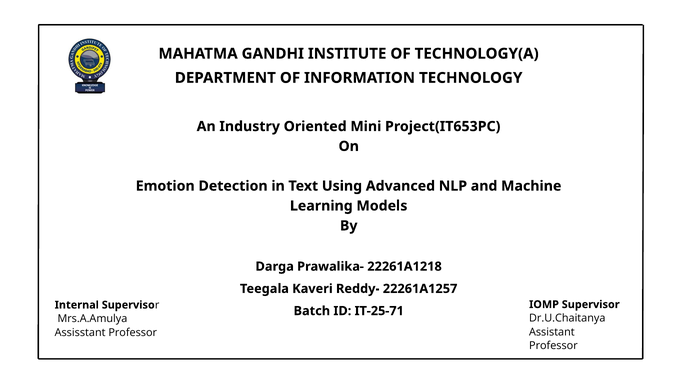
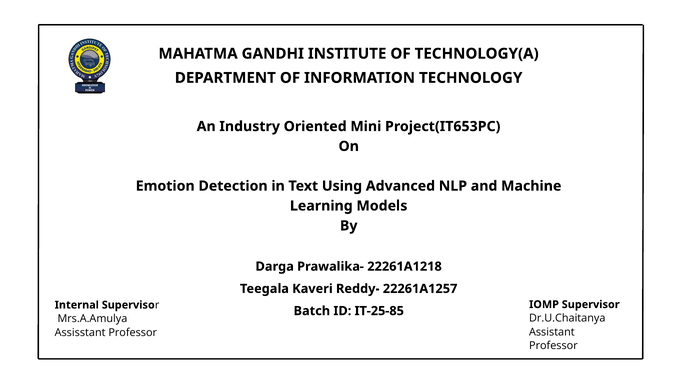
IT-25-71: IT-25-71 -> IT-25-85
